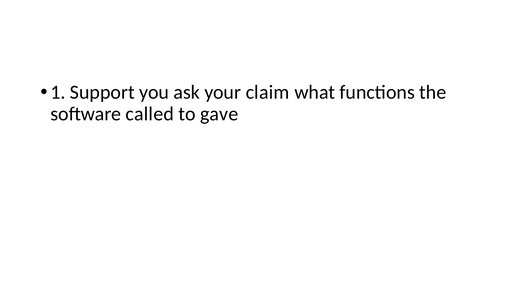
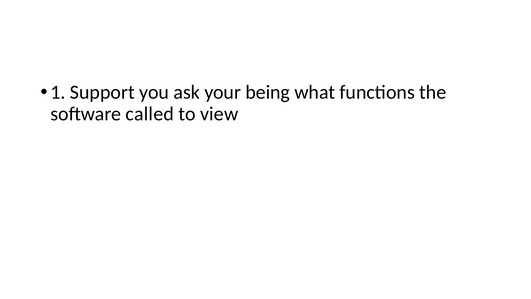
claim: claim -> being
gave: gave -> view
